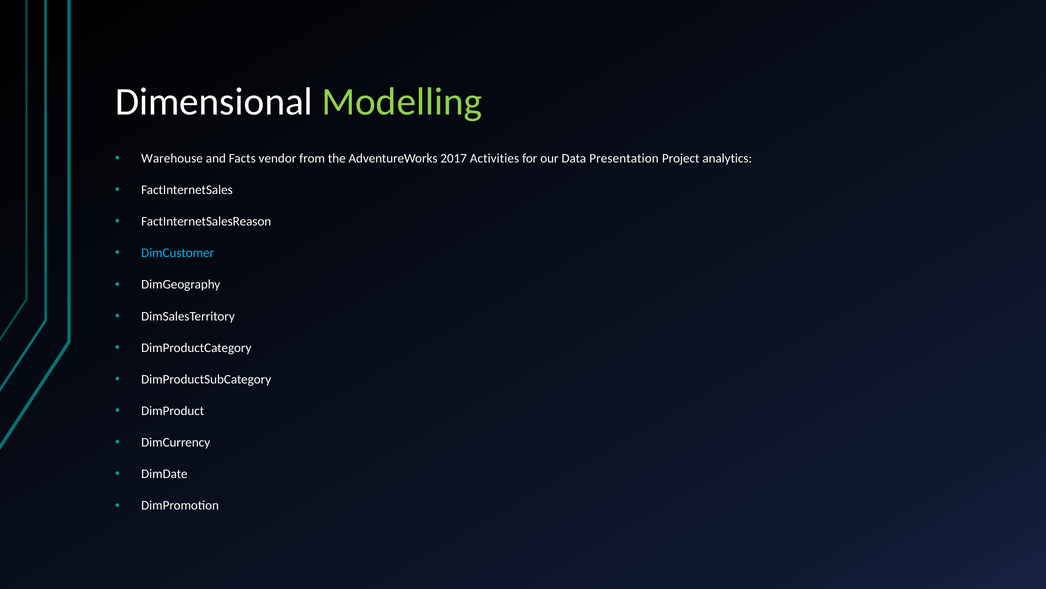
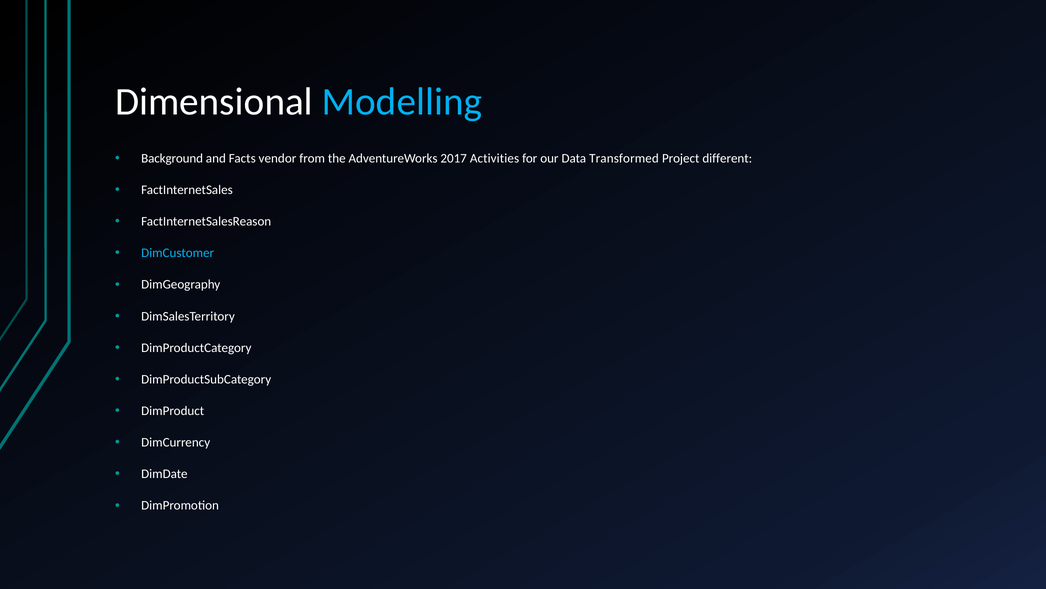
Modelling colour: light green -> light blue
Warehouse: Warehouse -> Background
Presentation: Presentation -> Transformed
analytics: analytics -> different
